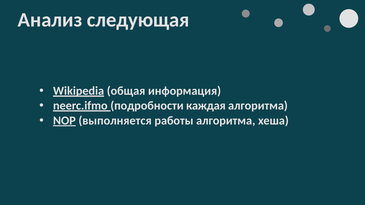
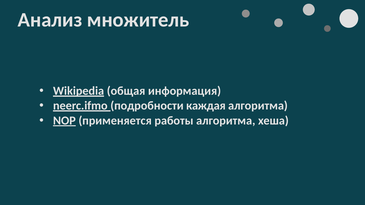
следующая: следующая -> множитель
выполняется: выполняется -> применяется
